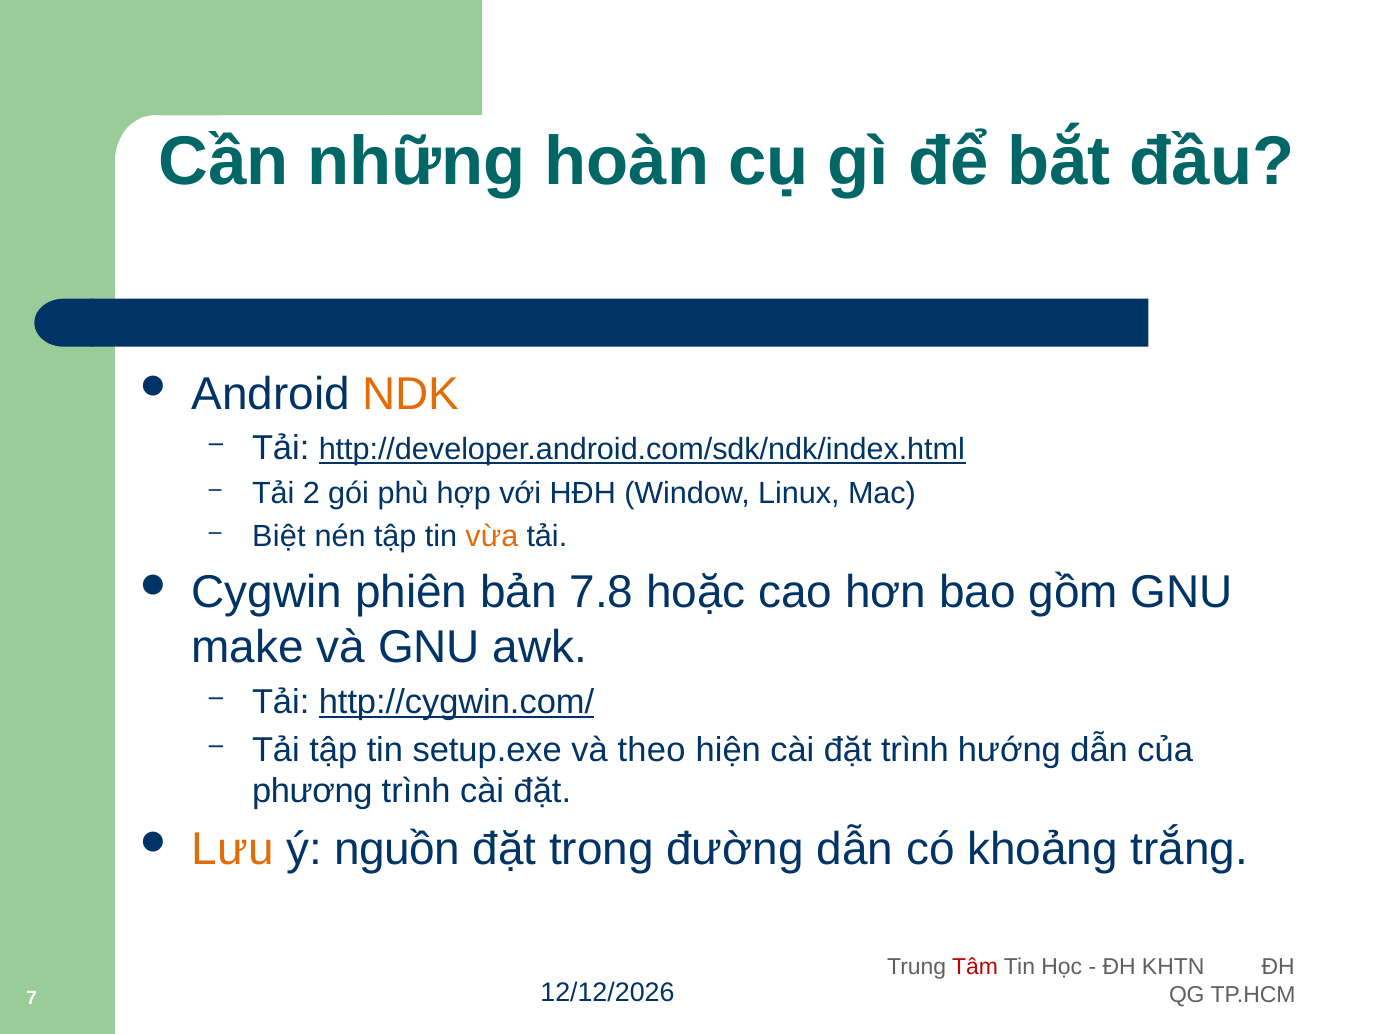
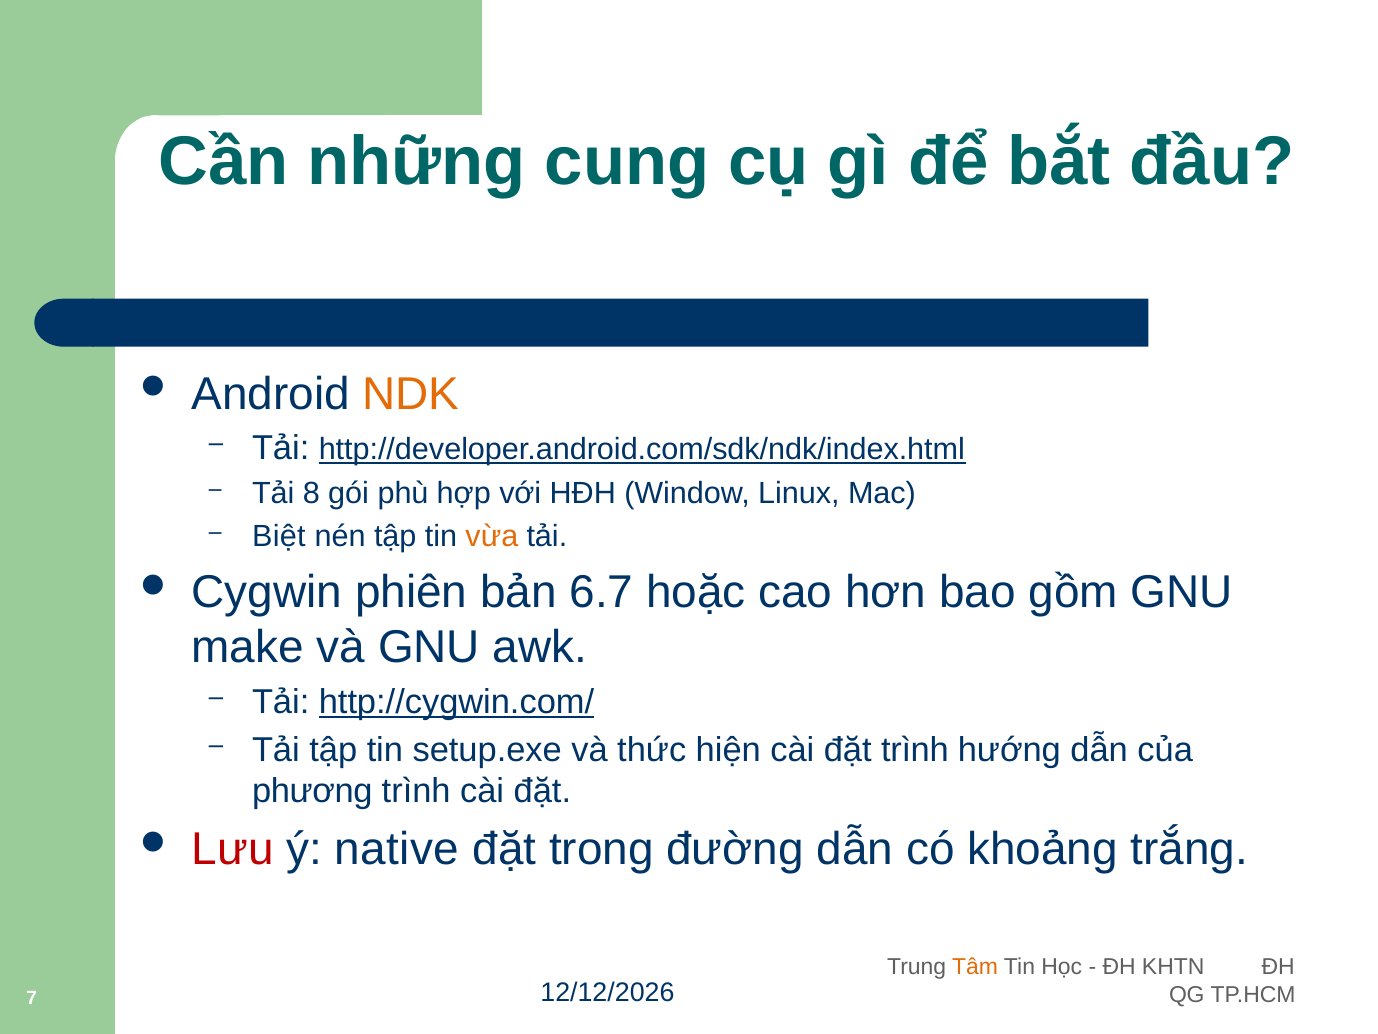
hoàn: hoàn -> cung
2: 2 -> 8
7.8: 7.8 -> 6.7
theo: theo -> thức
Lưu colour: orange -> red
nguồn: nguồn -> native
Tâm colour: red -> orange
